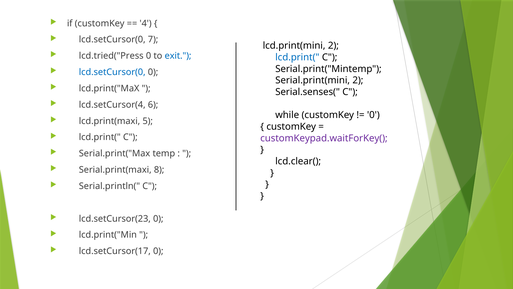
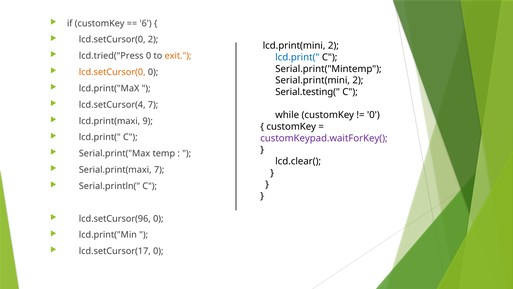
4: 4 -> 6
lcd.setCursor(0 7: 7 -> 2
exit colour: blue -> orange
lcd.setCursor(0 at (112, 72) colour: blue -> orange
Serial.senses(: Serial.senses( -> Serial.testing(
lcd.setCursor(4 6: 6 -> 7
5: 5 -> 9
Serial.print(maxi 8: 8 -> 7
lcd.setCursor(23: lcd.setCursor(23 -> lcd.setCursor(96
